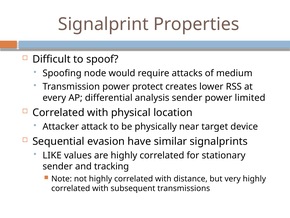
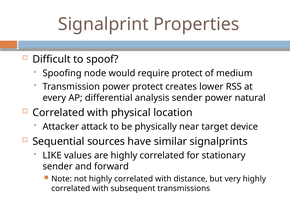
require attacks: attacks -> protect
limited: limited -> natural
evasion: evasion -> sources
tracking: tracking -> forward
